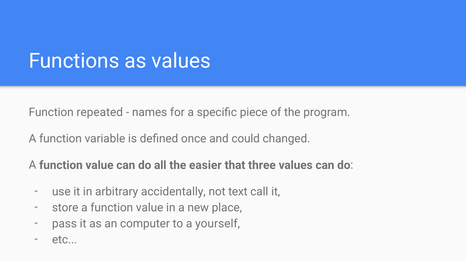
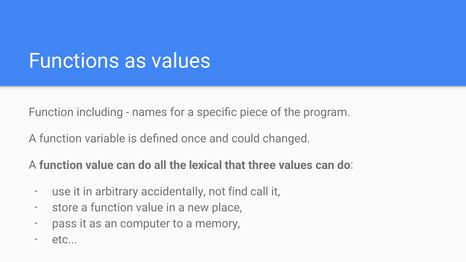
repeated: repeated -> including
easier: easier -> lexical
text: text -> find
yourself: yourself -> memory
